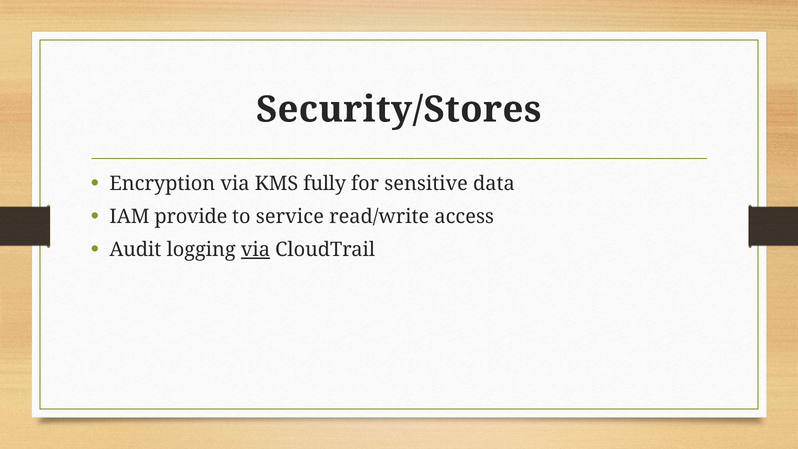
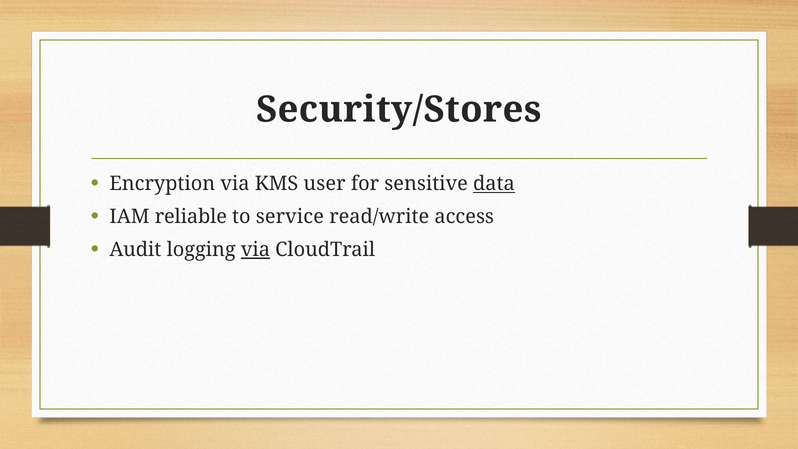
fully: fully -> user
data underline: none -> present
provide: provide -> reliable
